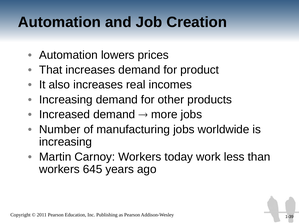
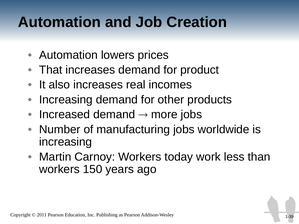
645: 645 -> 150
